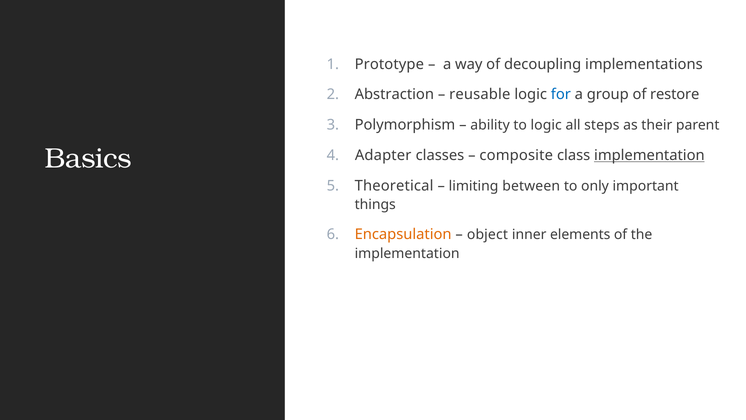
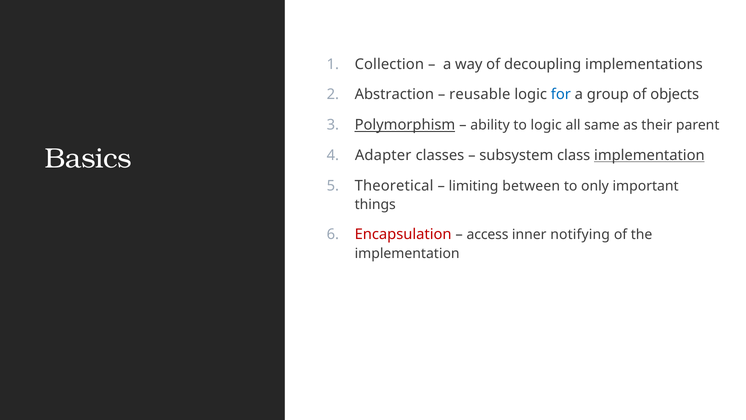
Prototype: Prototype -> Collection
restore: restore -> objects
Polymorphism underline: none -> present
steps: steps -> same
composite: composite -> subsystem
Encapsulation colour: orange -> red
object: object -> access
elements: elements -> notifying
